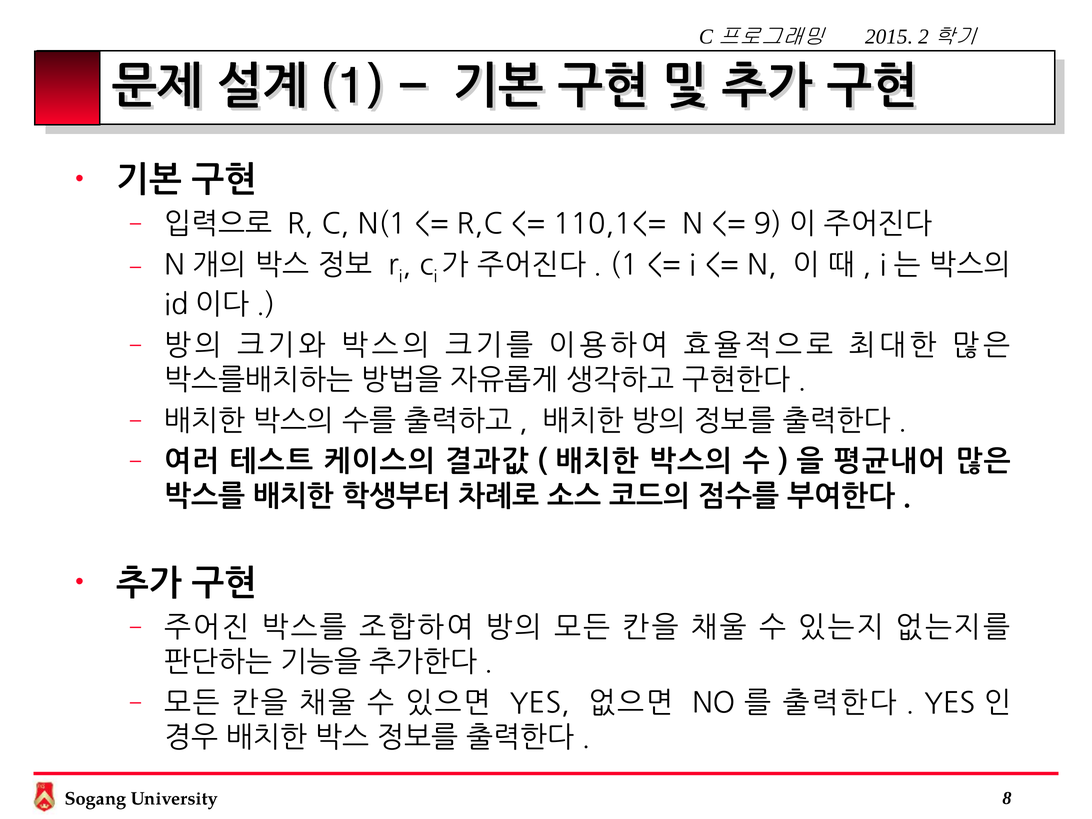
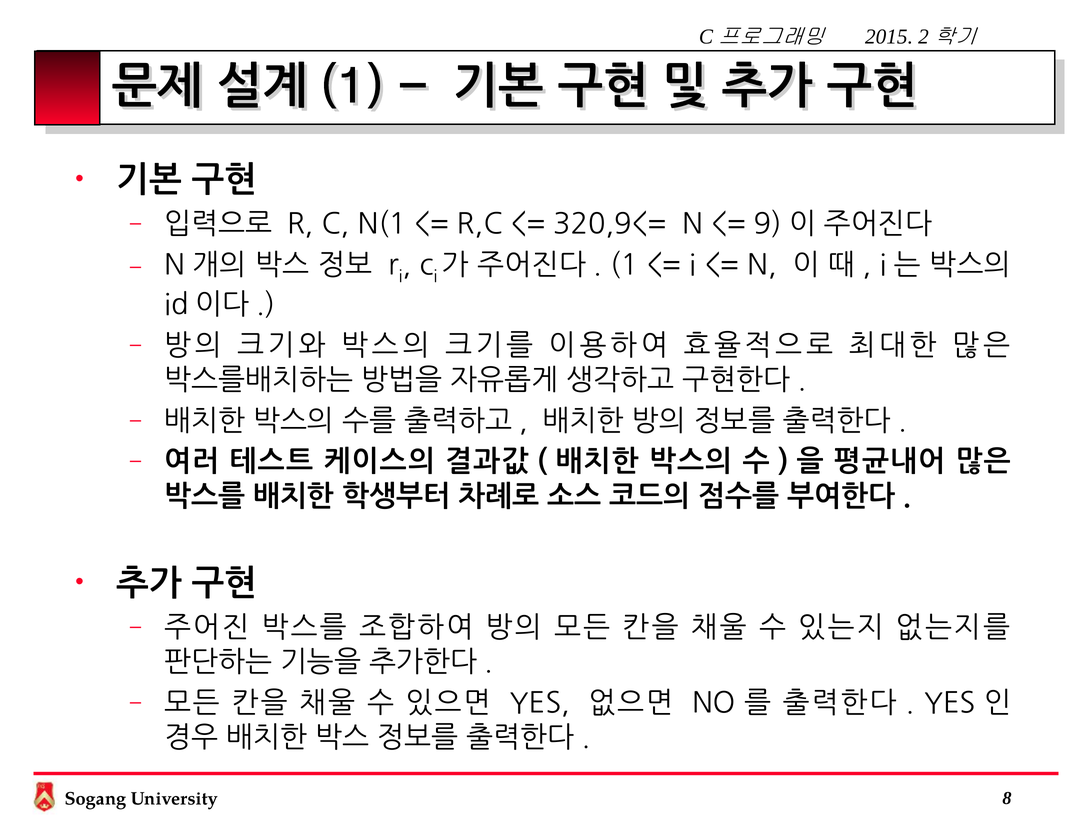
110,1<=: 110,1<= -> 320,9<=
